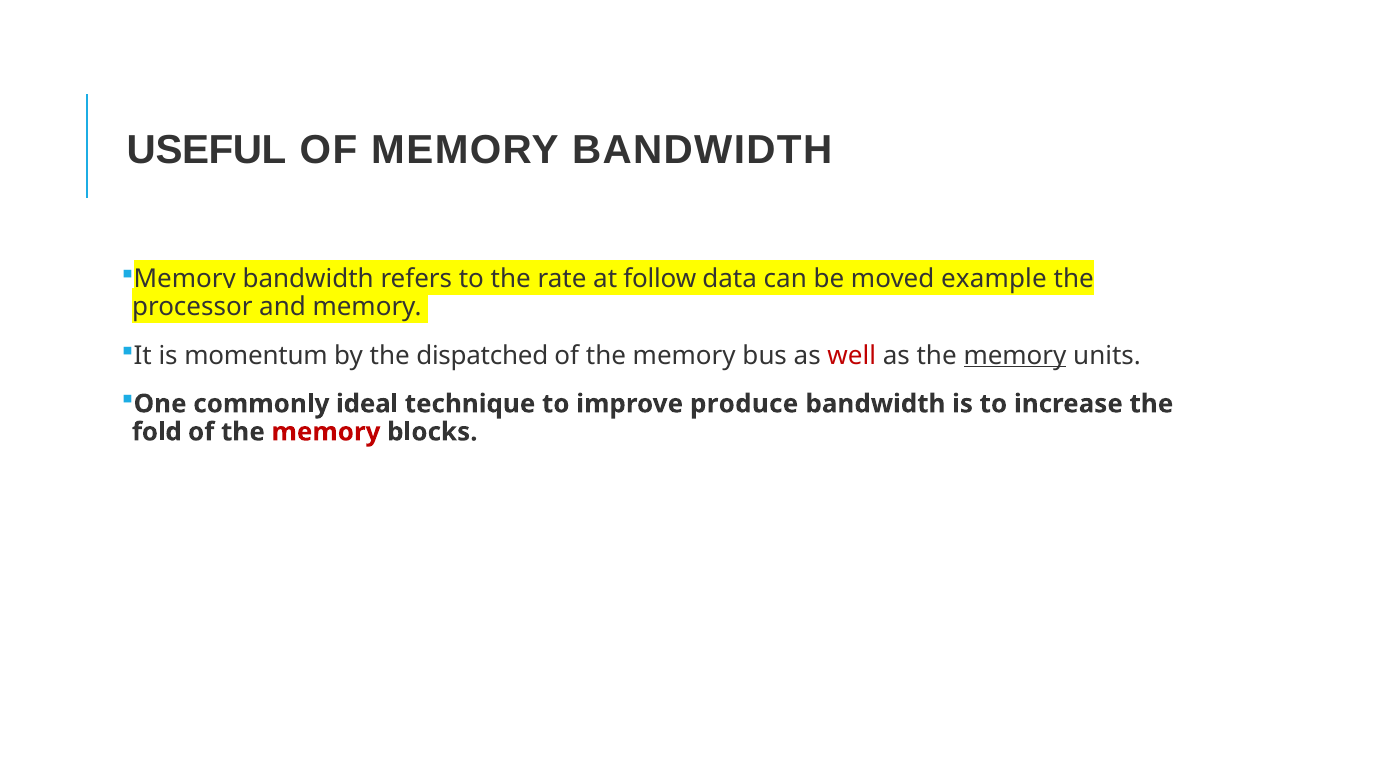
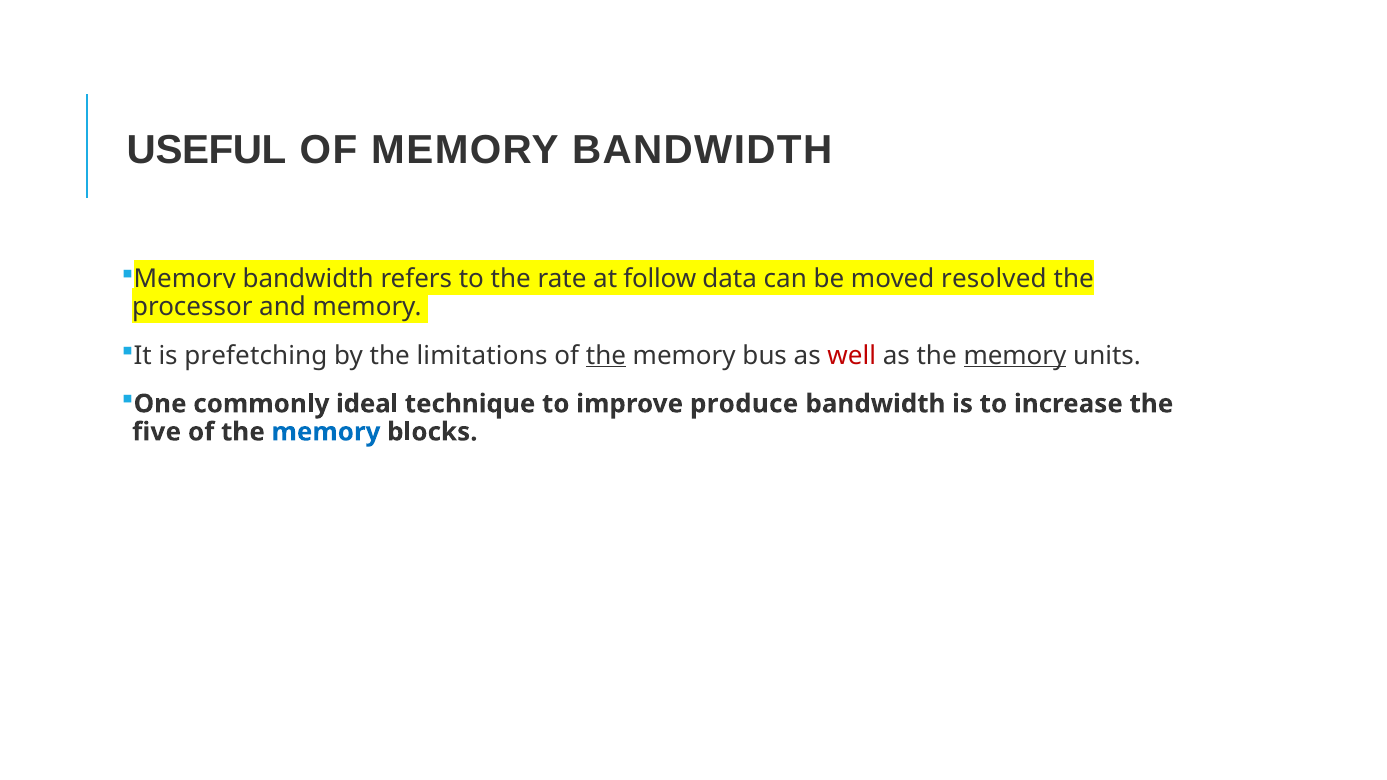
example: example -> resolved
momentum: momentum -> prefetching
dispatched: dispatched -> limitations
the at (606, 356) underline: none -> present
fold: fold -> five
memory at (326, 432) colour: red -> blue
